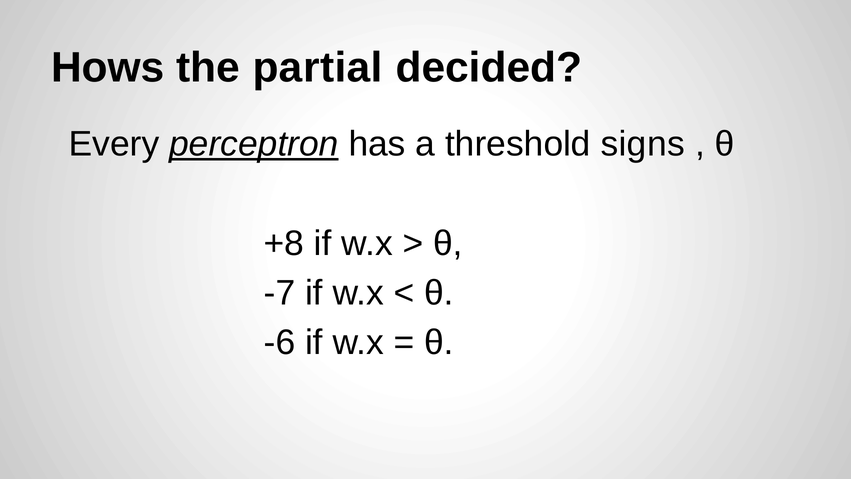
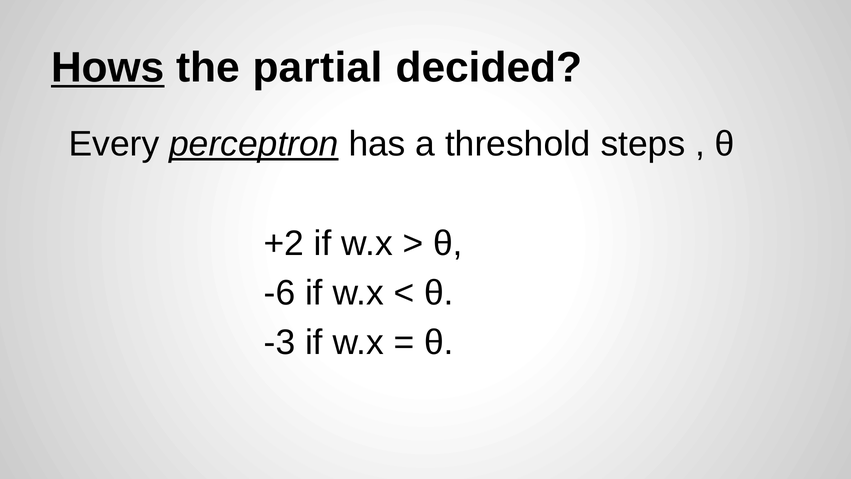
Hows underline: none -> present
signs: signs -> steps
+8: +8 -> +2
-7: -7 -> -6
-6: -6 -> -3
